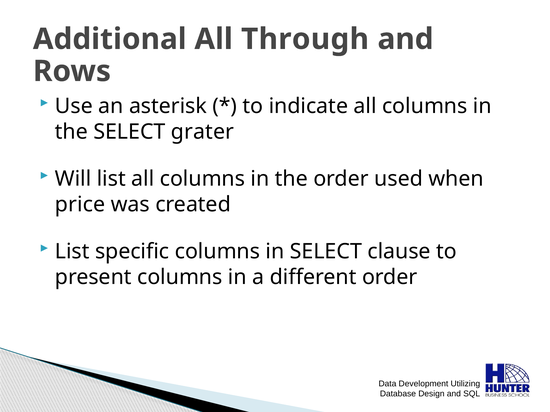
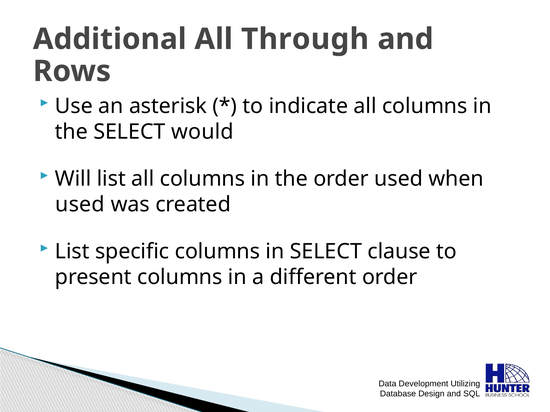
grater: grater -> would
price at (80, 205): price -> used
